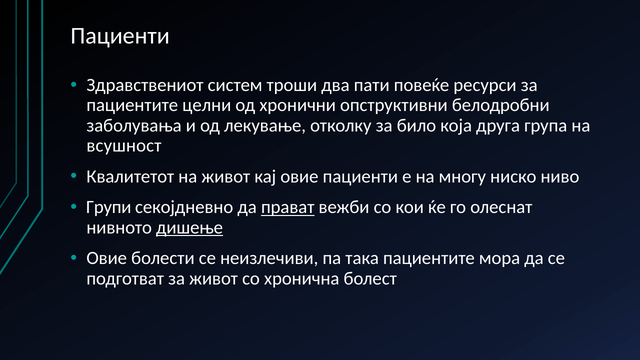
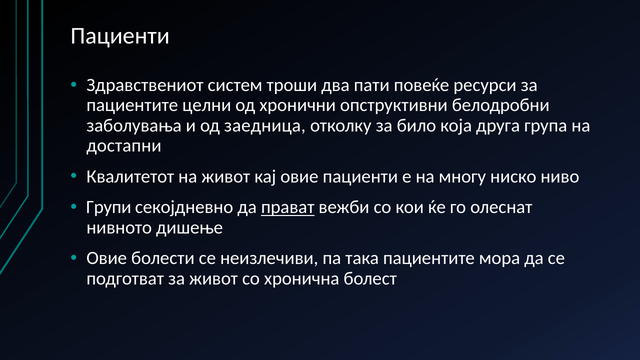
лекување: лекување -> заедница
всушност: всушност -> достапни
дишење underline: present -> none
